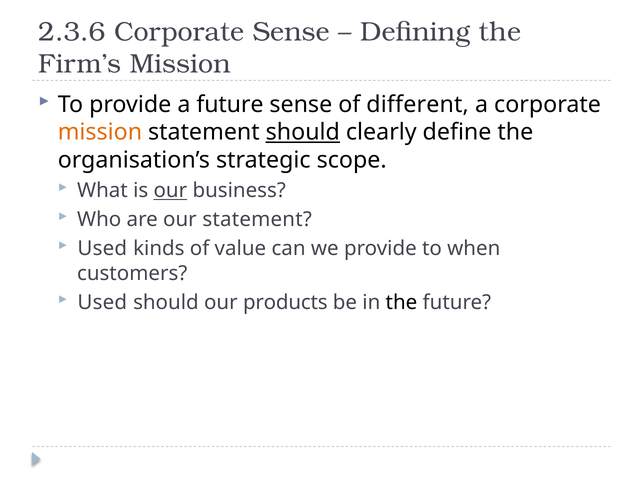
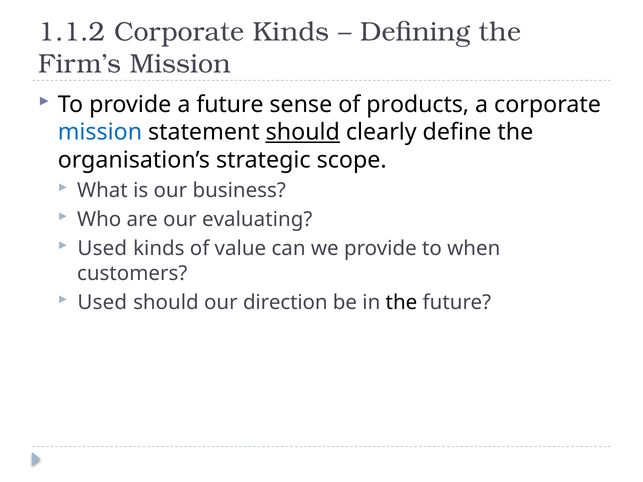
2.3.6: 2.3.6 -> 1.1.2
Corporate Sense: Sense -> Kinds
different: different -> products
mission at (100, 132) colour: orange -> blue
our at (170, 191) underline: present -> none
our statement: statement -> evaluating
products: products -> direction
